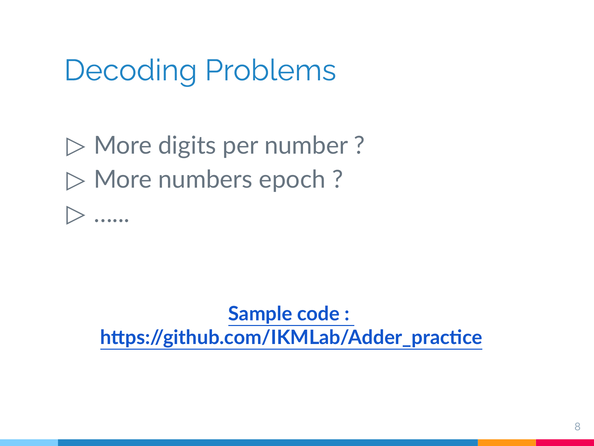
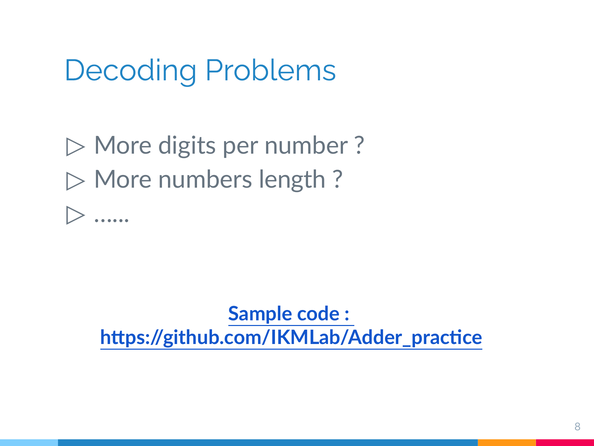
epoch: epoch -> length
